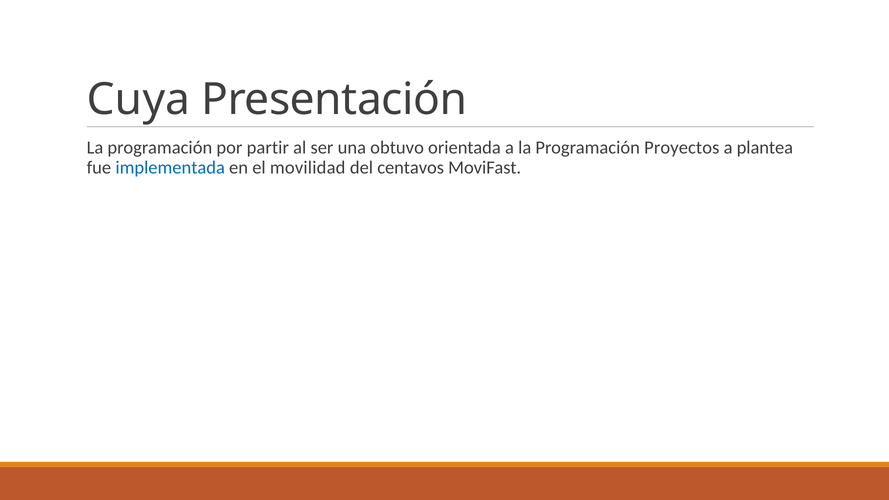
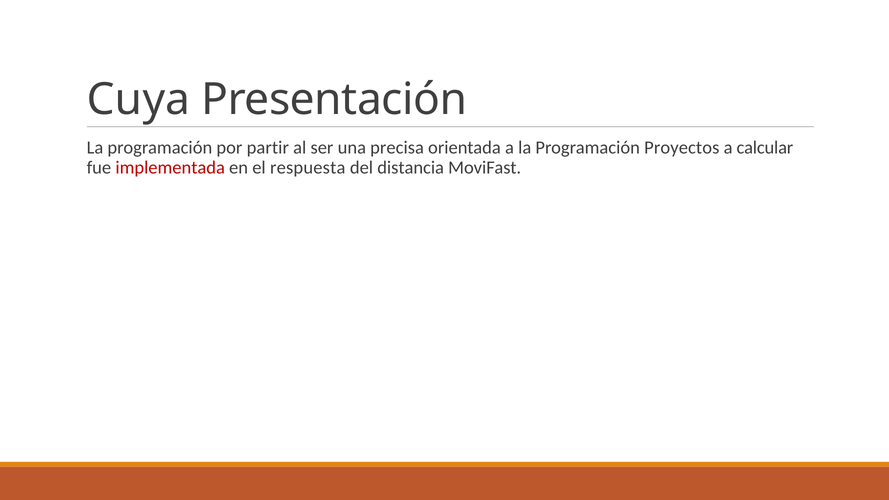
obtuvo: obtuvo -> precisa
plantea: plantea -> calcular
implementada colour: blue -> red
movilidad: movilidad -> respuesta
centavos: centavos -> distancia
